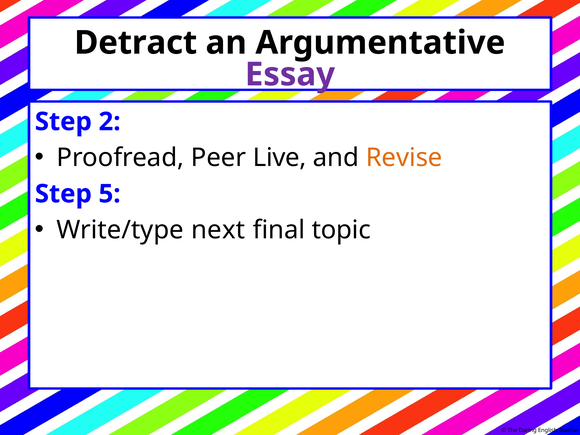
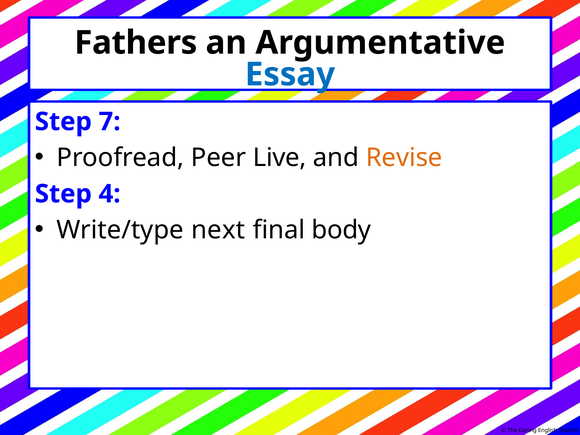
Detract: Detract -> Fathers
Essay colour: purple -> blue
2: 2 -> 7
5: 5 -> 4
topic: topic -> body
